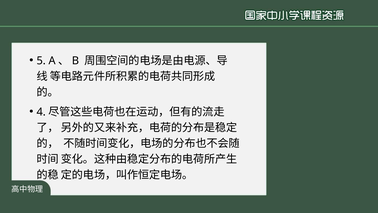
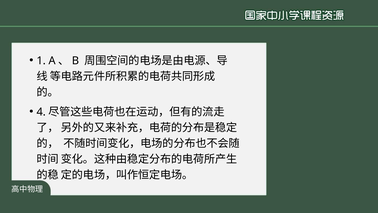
5: 5 -> 1
